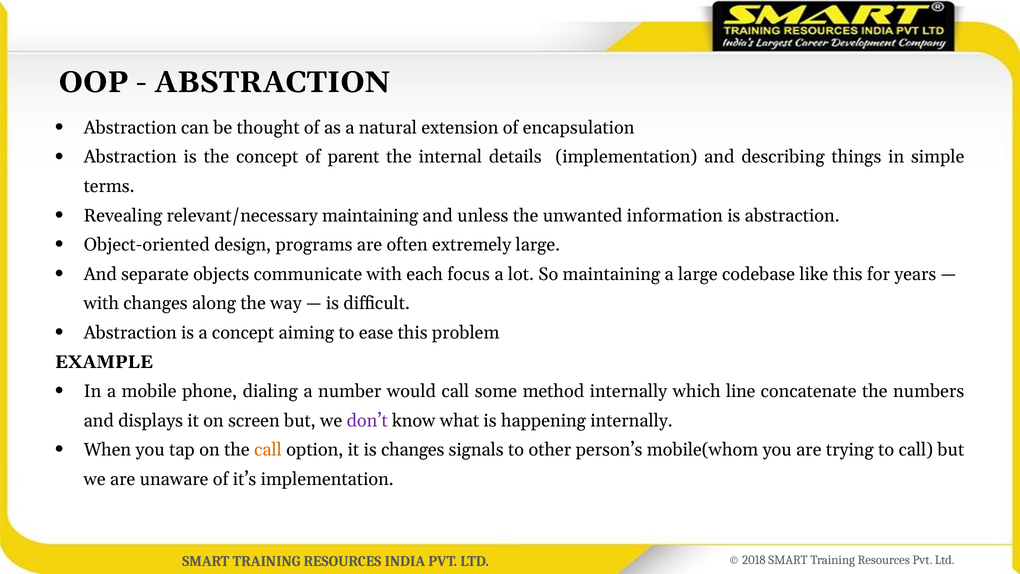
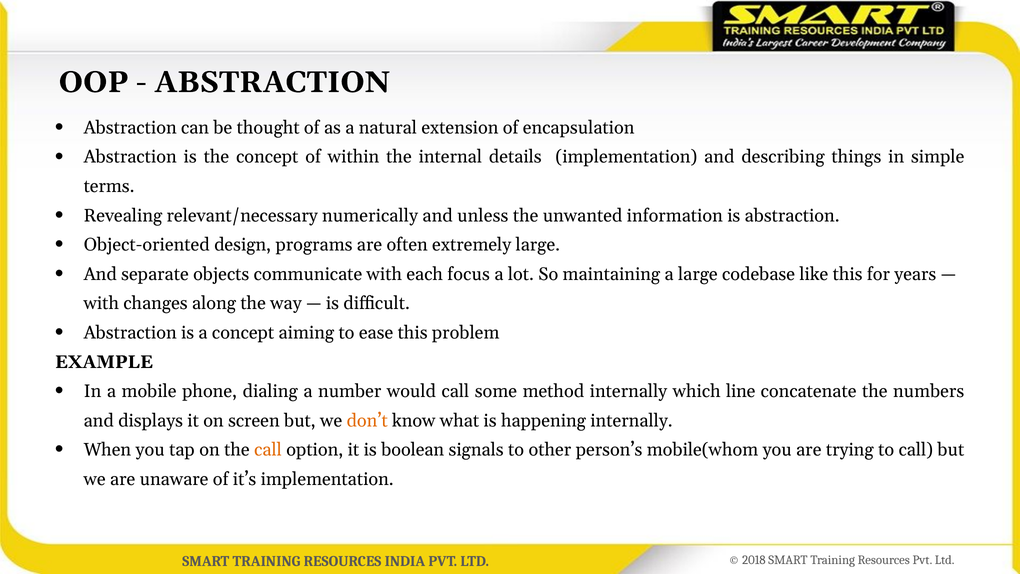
parent: parent -> within
relevant/necessary maintaining: maintaining -> numerically
don’t colour: purple -> orange
is changes: changes -> boolean
